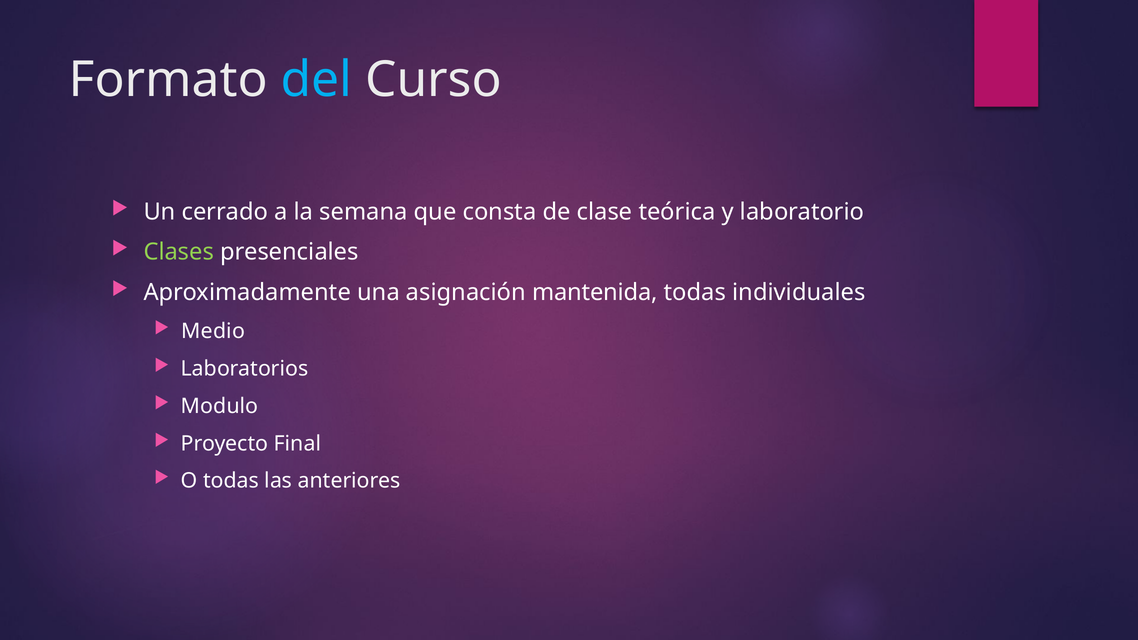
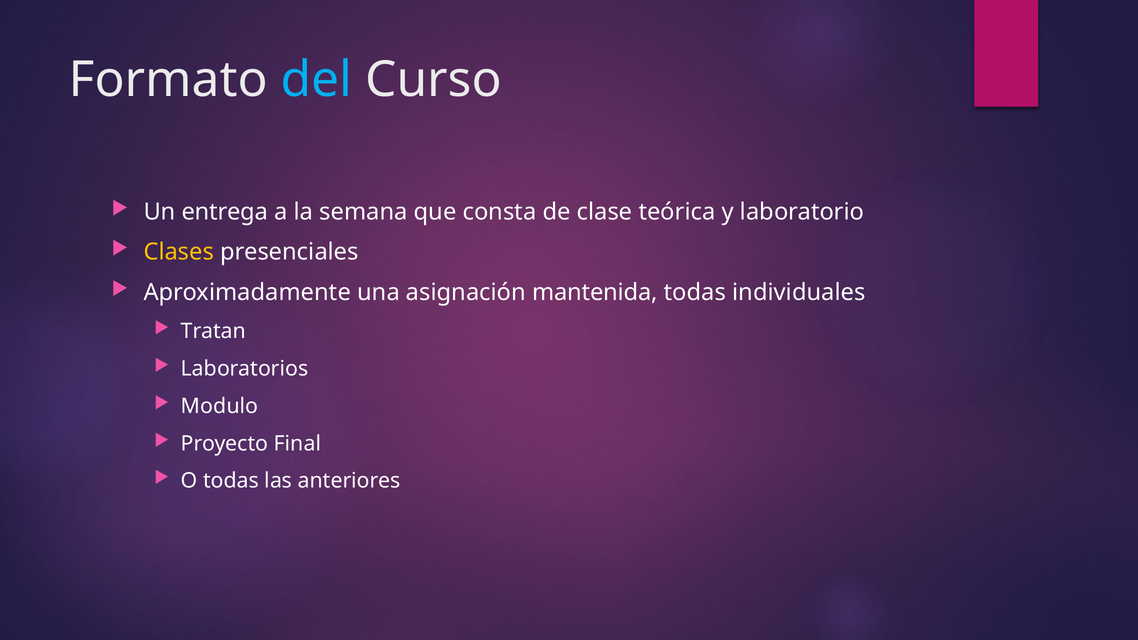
cerrado: cerrado -> entrega
Clases colour: light green -> yellow
Medio: Medio -> Tratan
